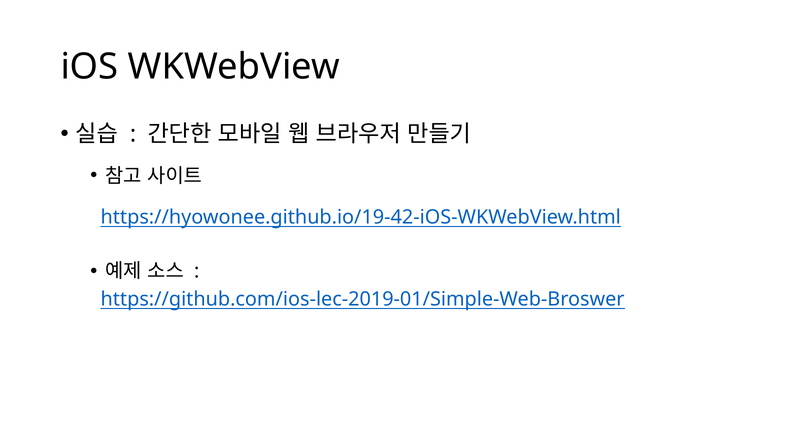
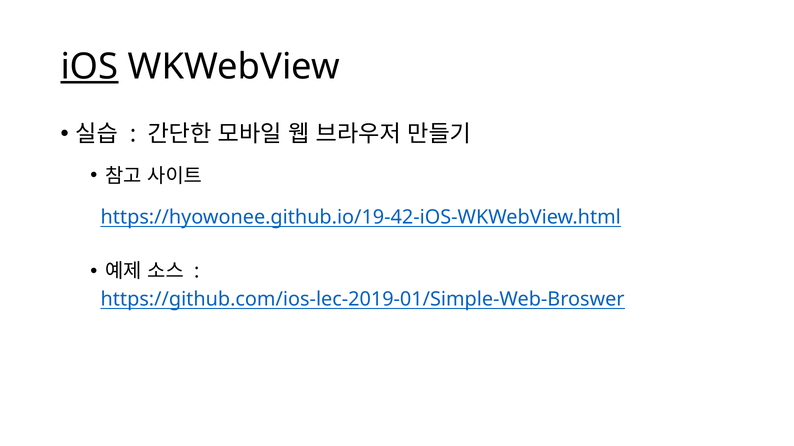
iOS underline: none -> present
